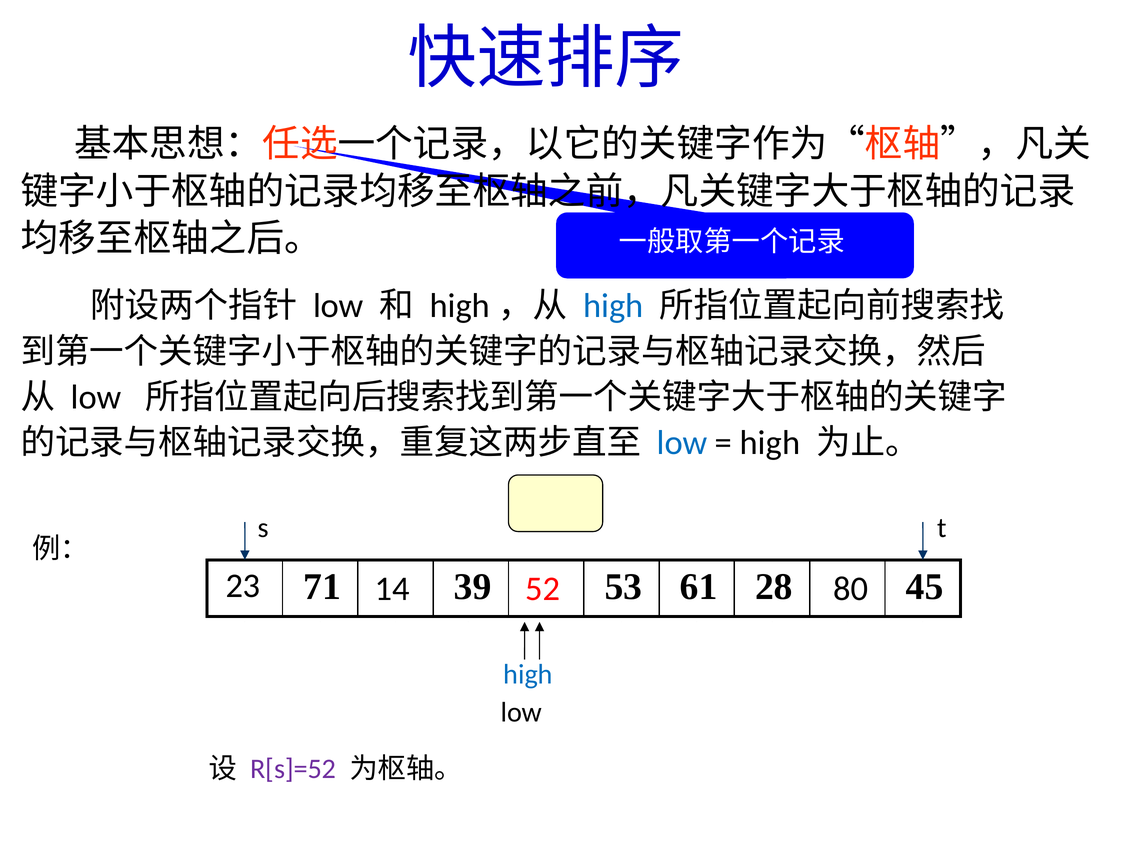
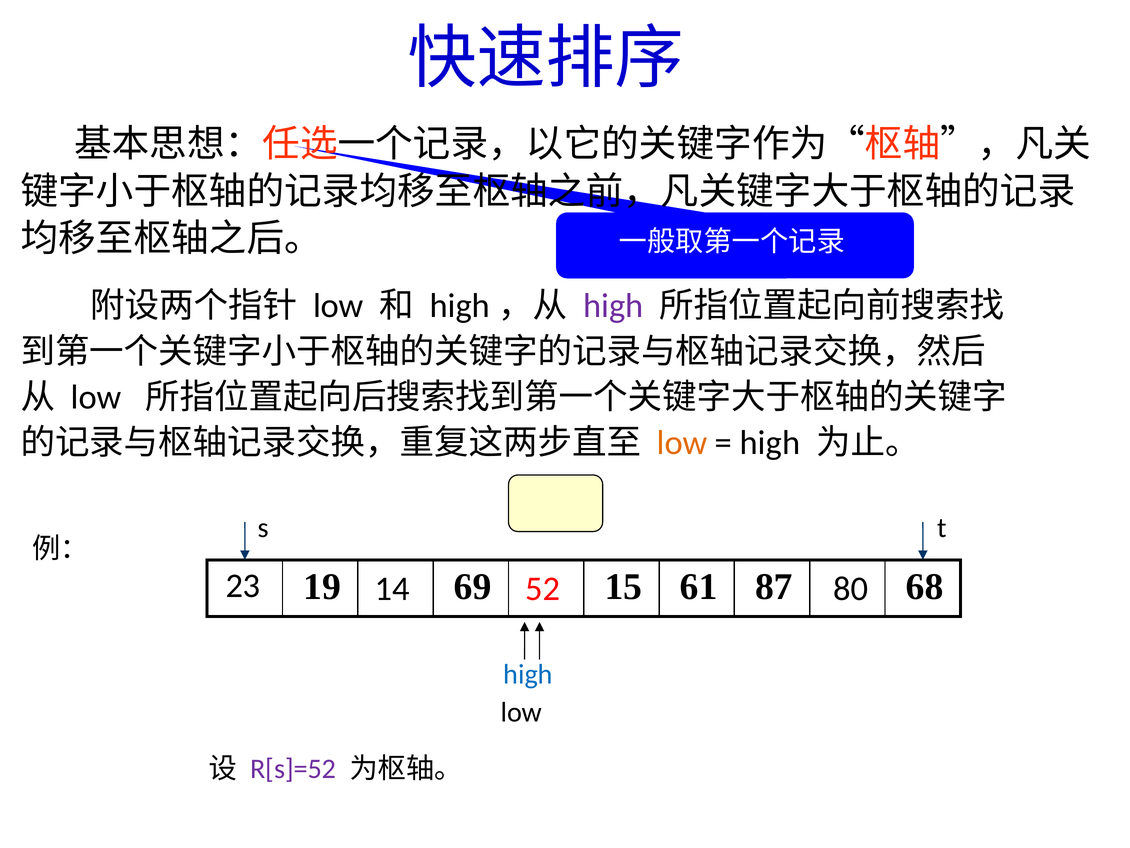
high at (613, 306) colour: blue -> purple
low at (682, 443) colour: blue -> orange
71: 71 -> 19
39: 39 -> 69
53: 53 -> 15
28: 28 -> 87
45: 45 -> 68
